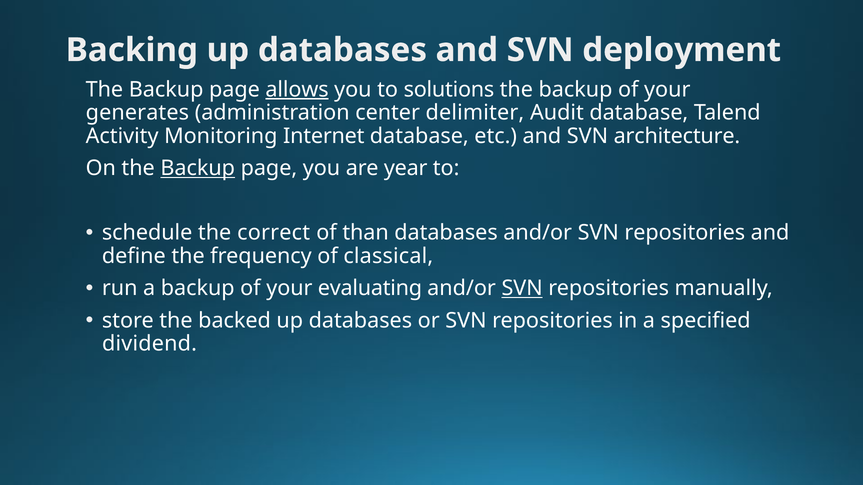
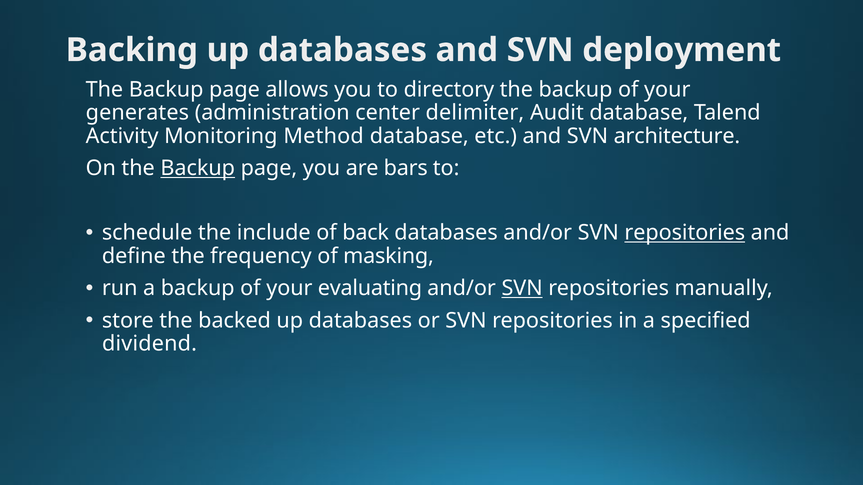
allows underline: present -> none
solutions: solutions -> directory
Internet: Internet -> Method
year: year -> bars
correct: correct -> include
than: than -> back
repositories at (685, 233) underline: none -> present
classical: classical -> masking
